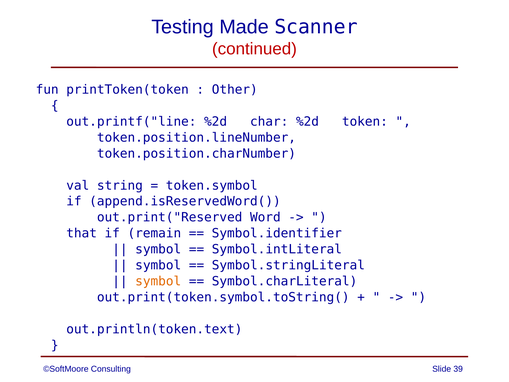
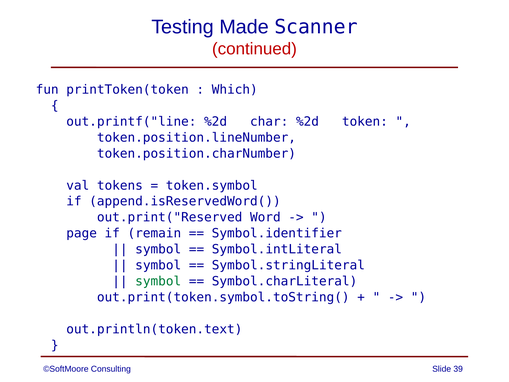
Other: Other -> Which
string: string -> tokens
that: that -> page
symbol at (158, 281) colour: orange -> green
